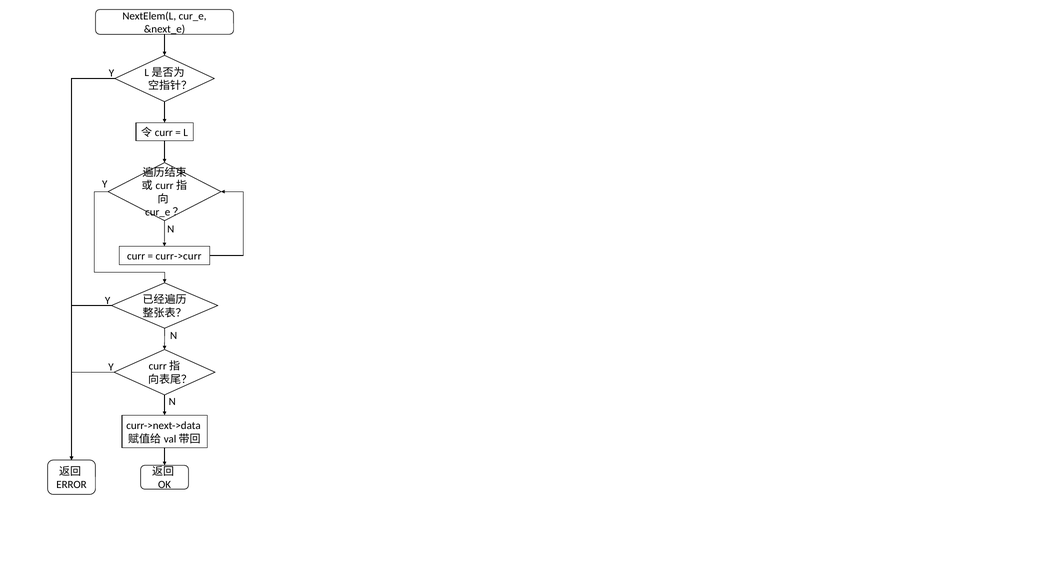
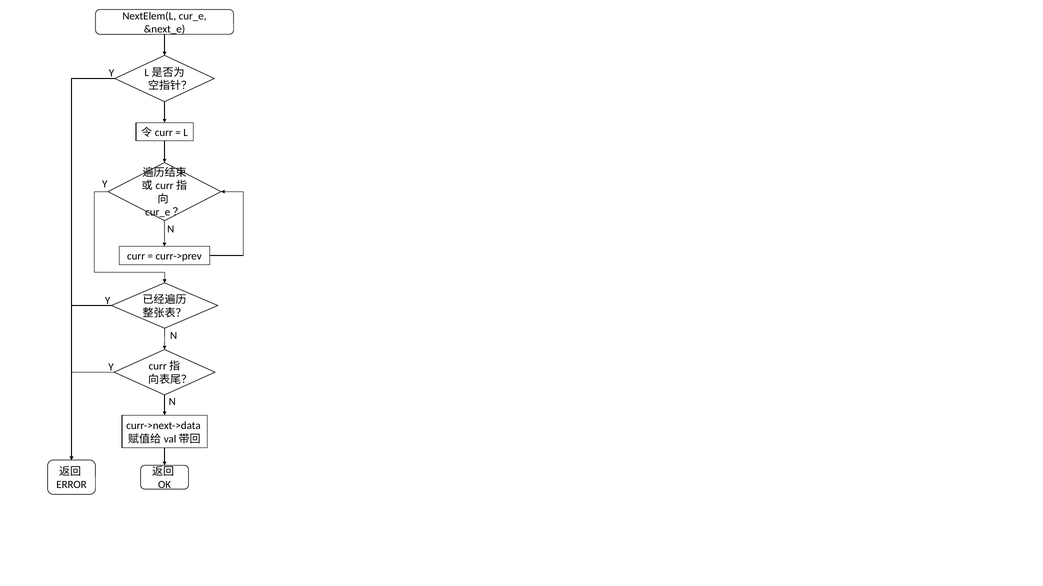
curr->curr: curr->curr -> curr->prev
